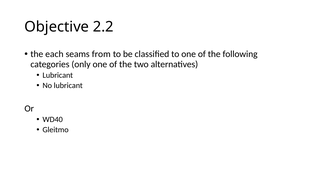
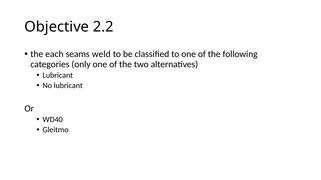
from: from -> weld
